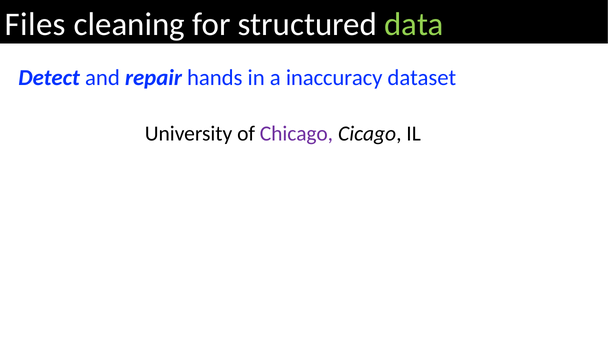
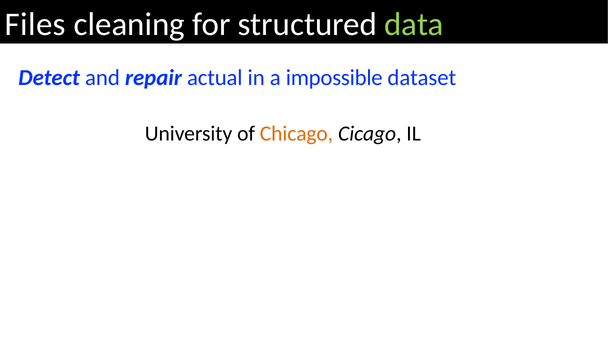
hands: hands -> actual
inaccuracy: inaccuracy -> impossible
Chicago colour: purple -> orange
